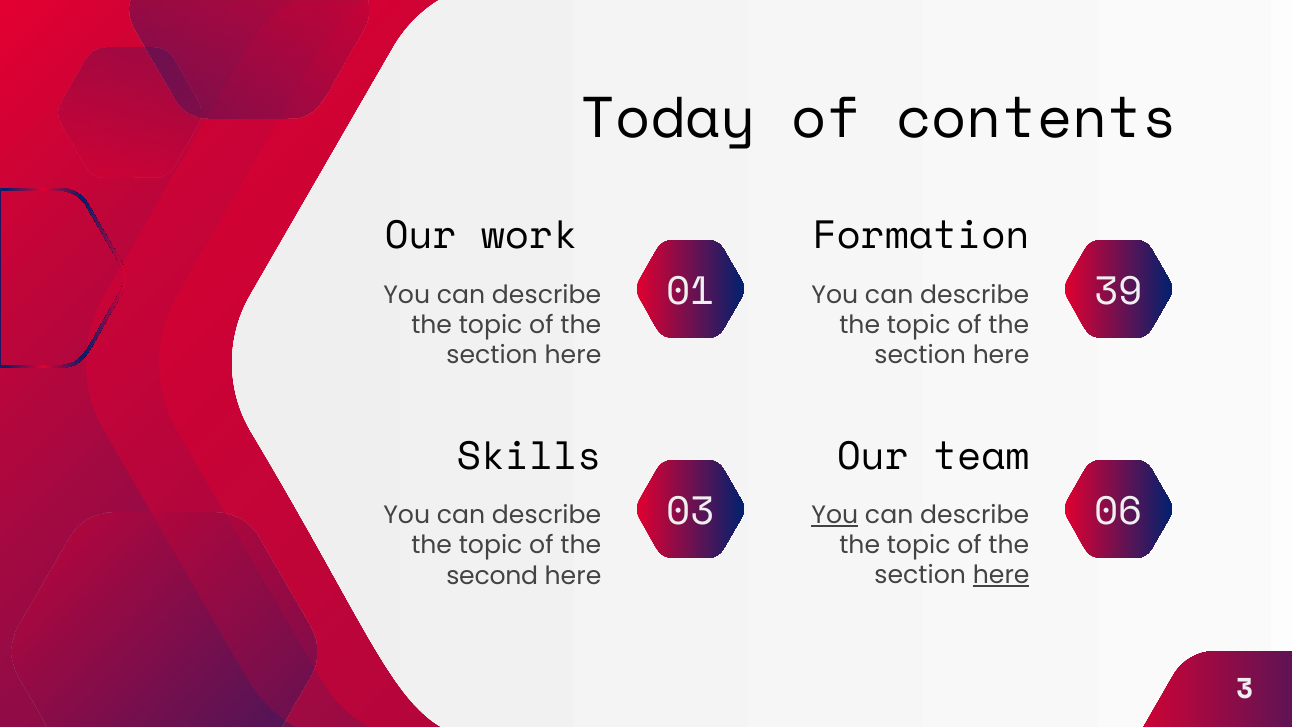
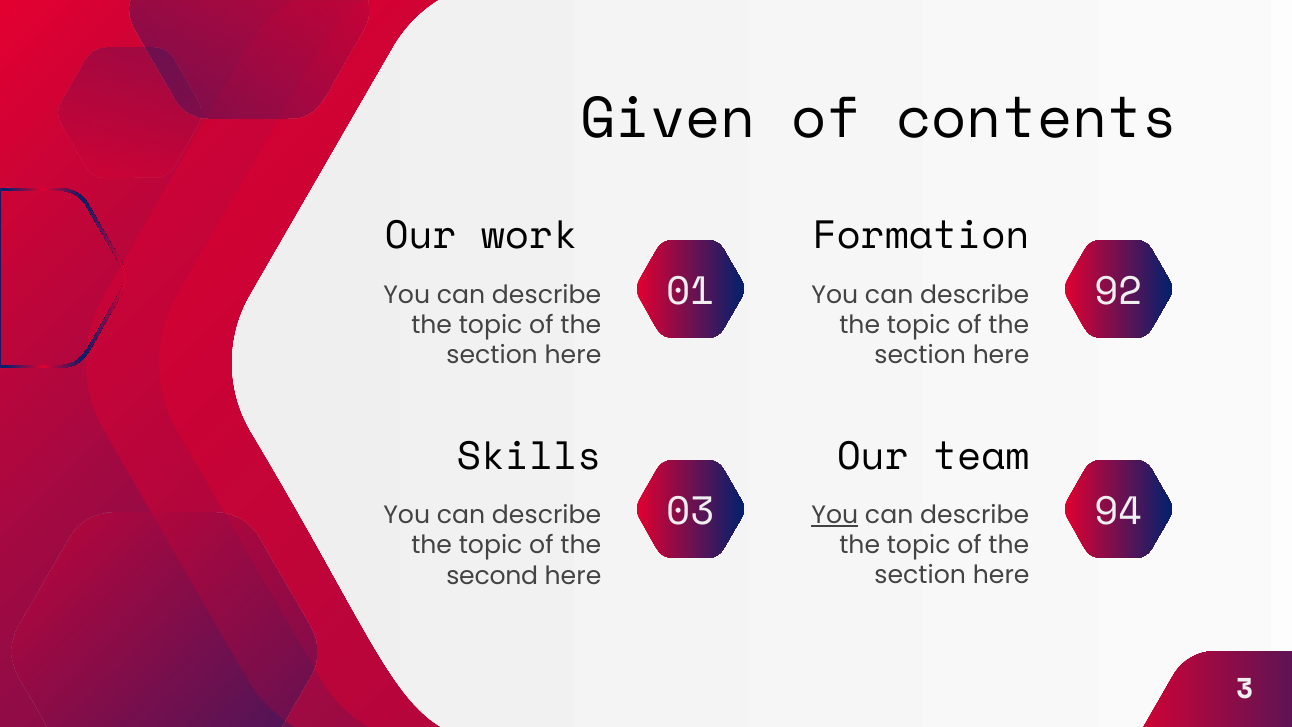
Today: Today -> Given
39: 39 -> 92
06: 06 -> 94
here at (1001, 575) underline: present -> none
